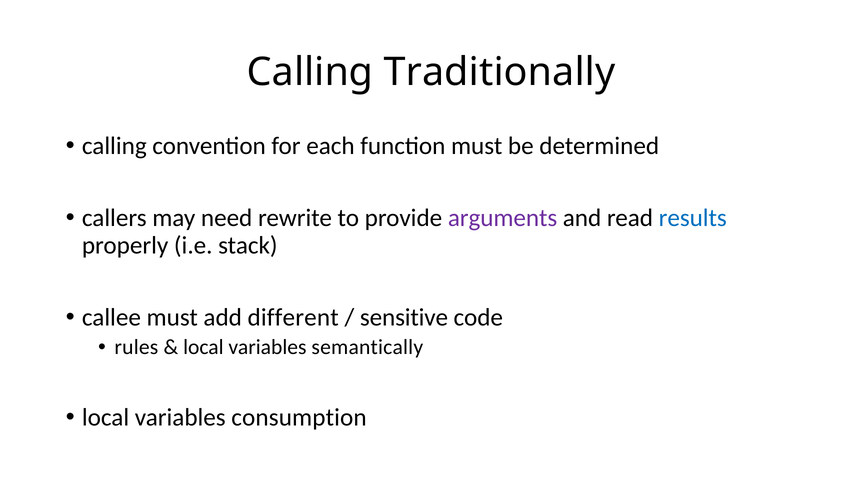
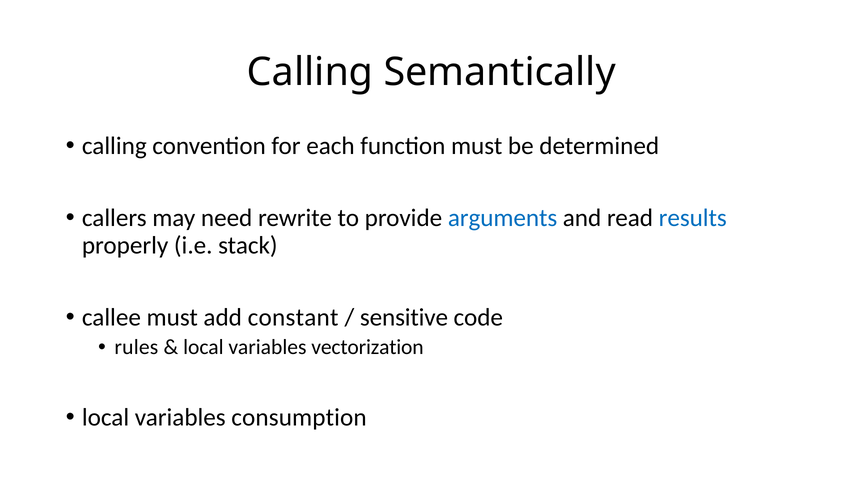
Traditionally: Traditionally -> Semantically
arguments colour: purple -> blue
different: different -> constant
semantically: semantically -> vectorization
